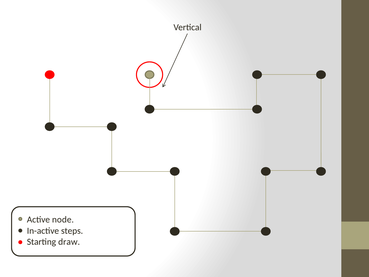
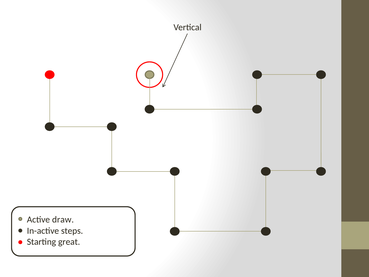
node: node -> draw
draw: draw -> great
